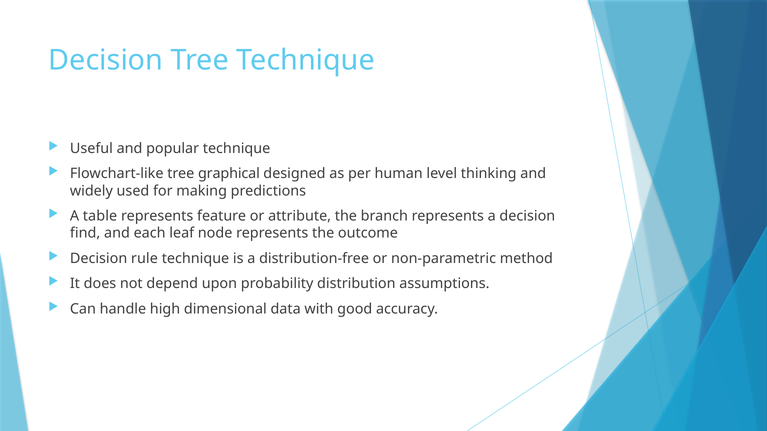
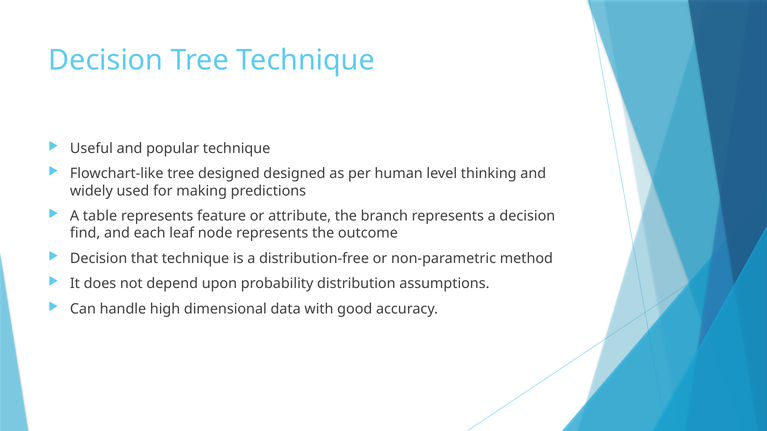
tree graphical: graphical -> designed
rule: rule -> that
